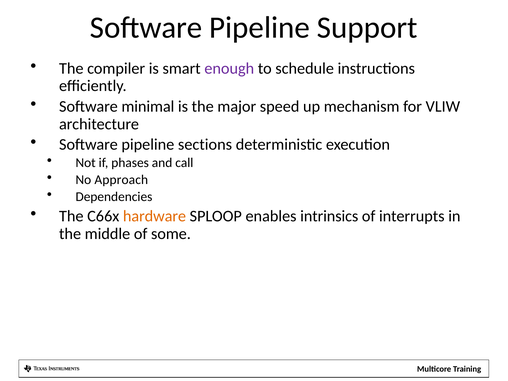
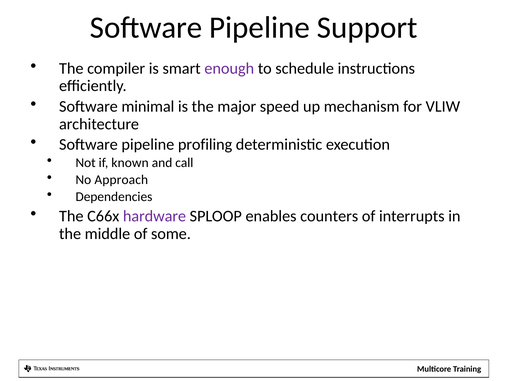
sections: sections -> profiling
phases: phases -> known
hardware colour: orange -> purple
intrinsics: intrinsics -> counters
